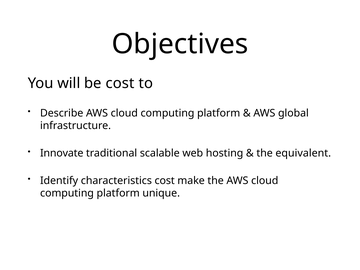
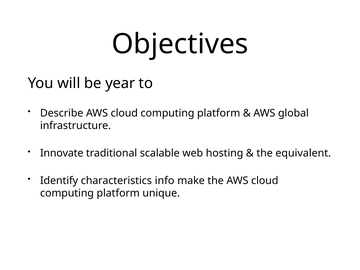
be cost: cost -> year
characteristics cost: cost -> info
